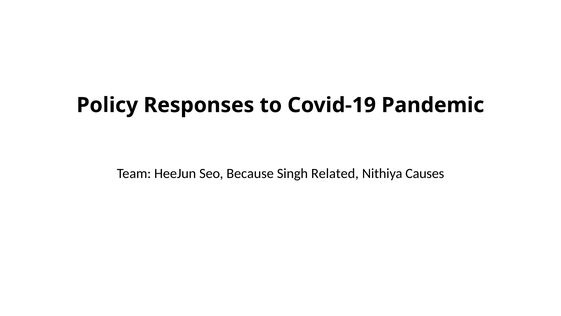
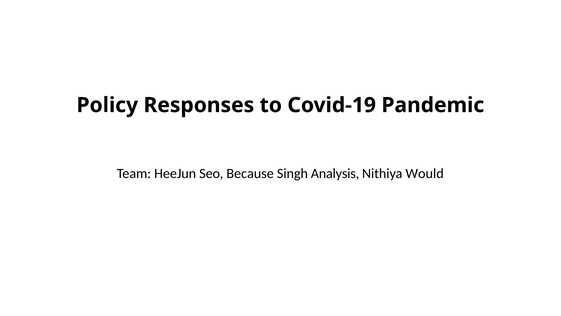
Related: Related -> Analysis
Causes: Causes -> Would
